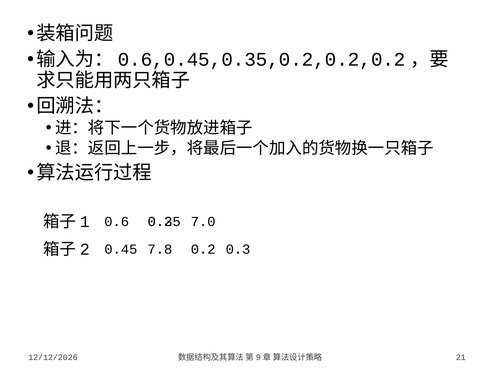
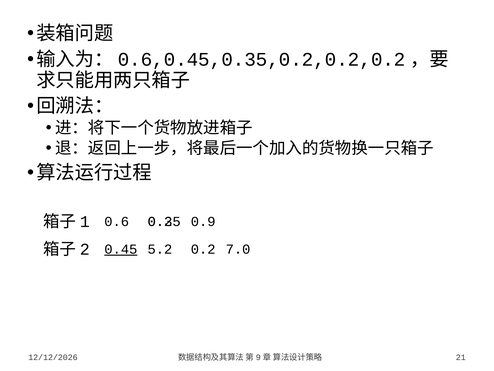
7.0: 7.0 -> 0.9
0.45 underline: none -> present
7.8: 7.8 -> 5.2
0.3: 0.3 -> 7.0
